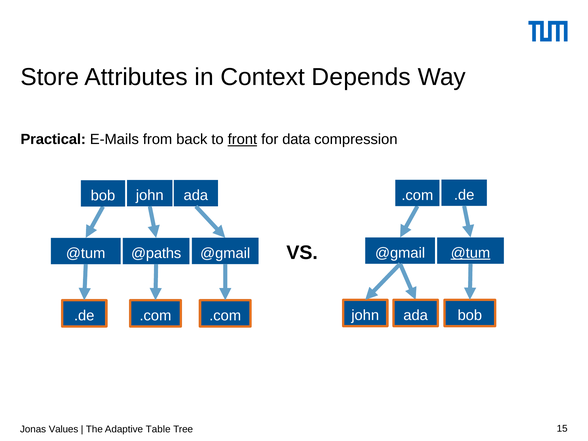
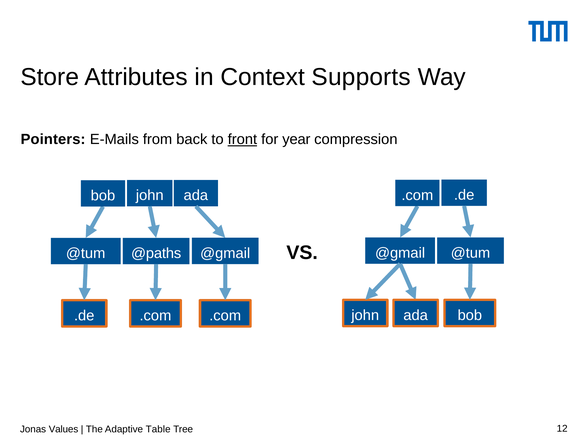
Depends: Depends -> Supports
Practical: Practical -> Pointers
data: data -> year
@tum at (470, 253) underline: present -> none
15: 15 -> 12
